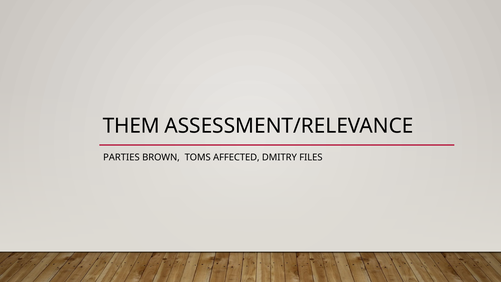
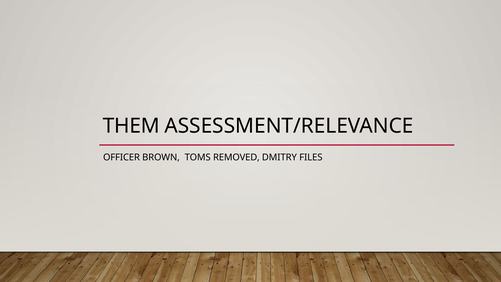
PARTIES: PARTIES -> OFFICER
AFFECTED: AFFECTED -> REMOVED
